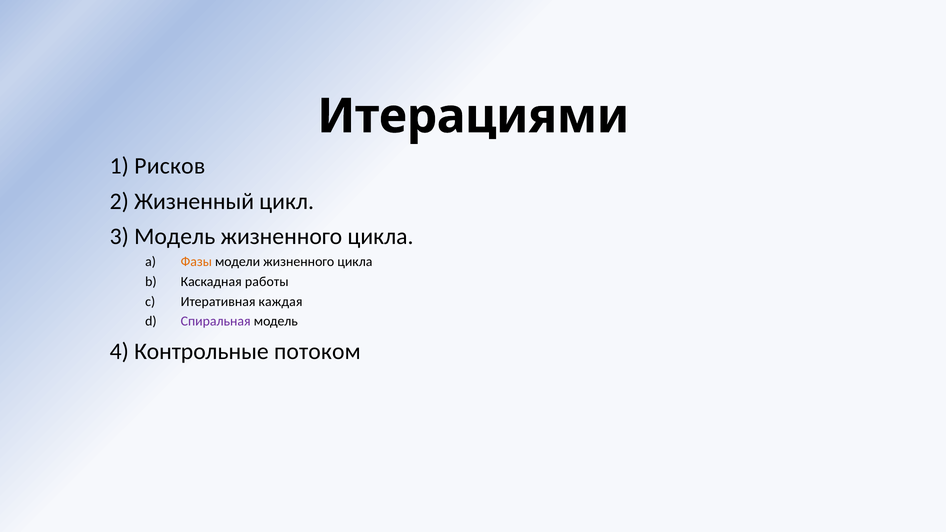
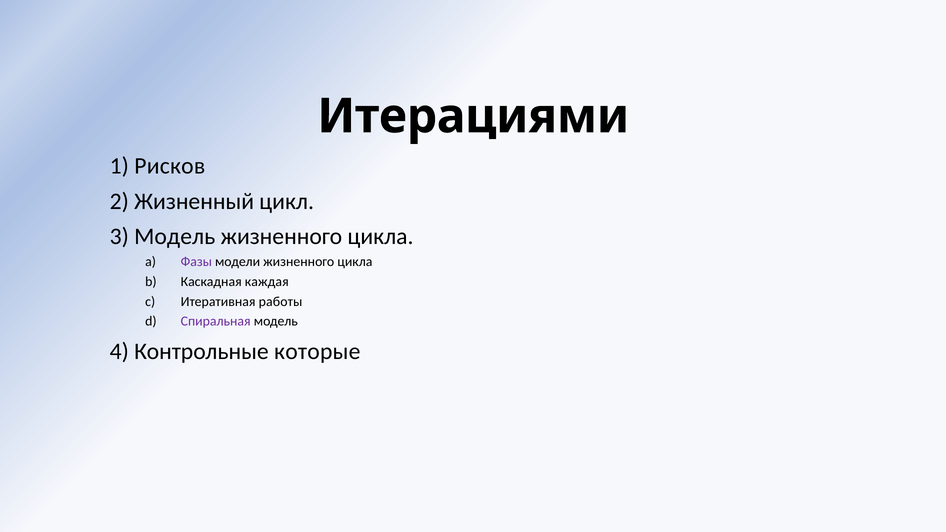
Фазы colour: orange -> purple
работы: работы -> каждая
каждая: каждая -> работы
потоком: потоком -> которые
